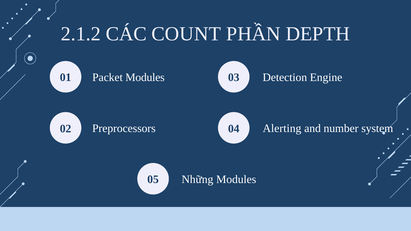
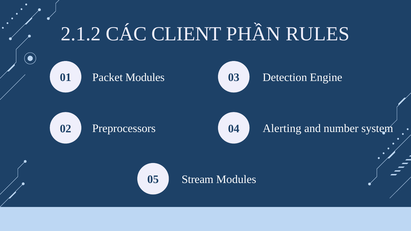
COUNT: COUNT -> CLIENT
DEPTH: DEPTH -> RULES
Những: Những -> Stream
